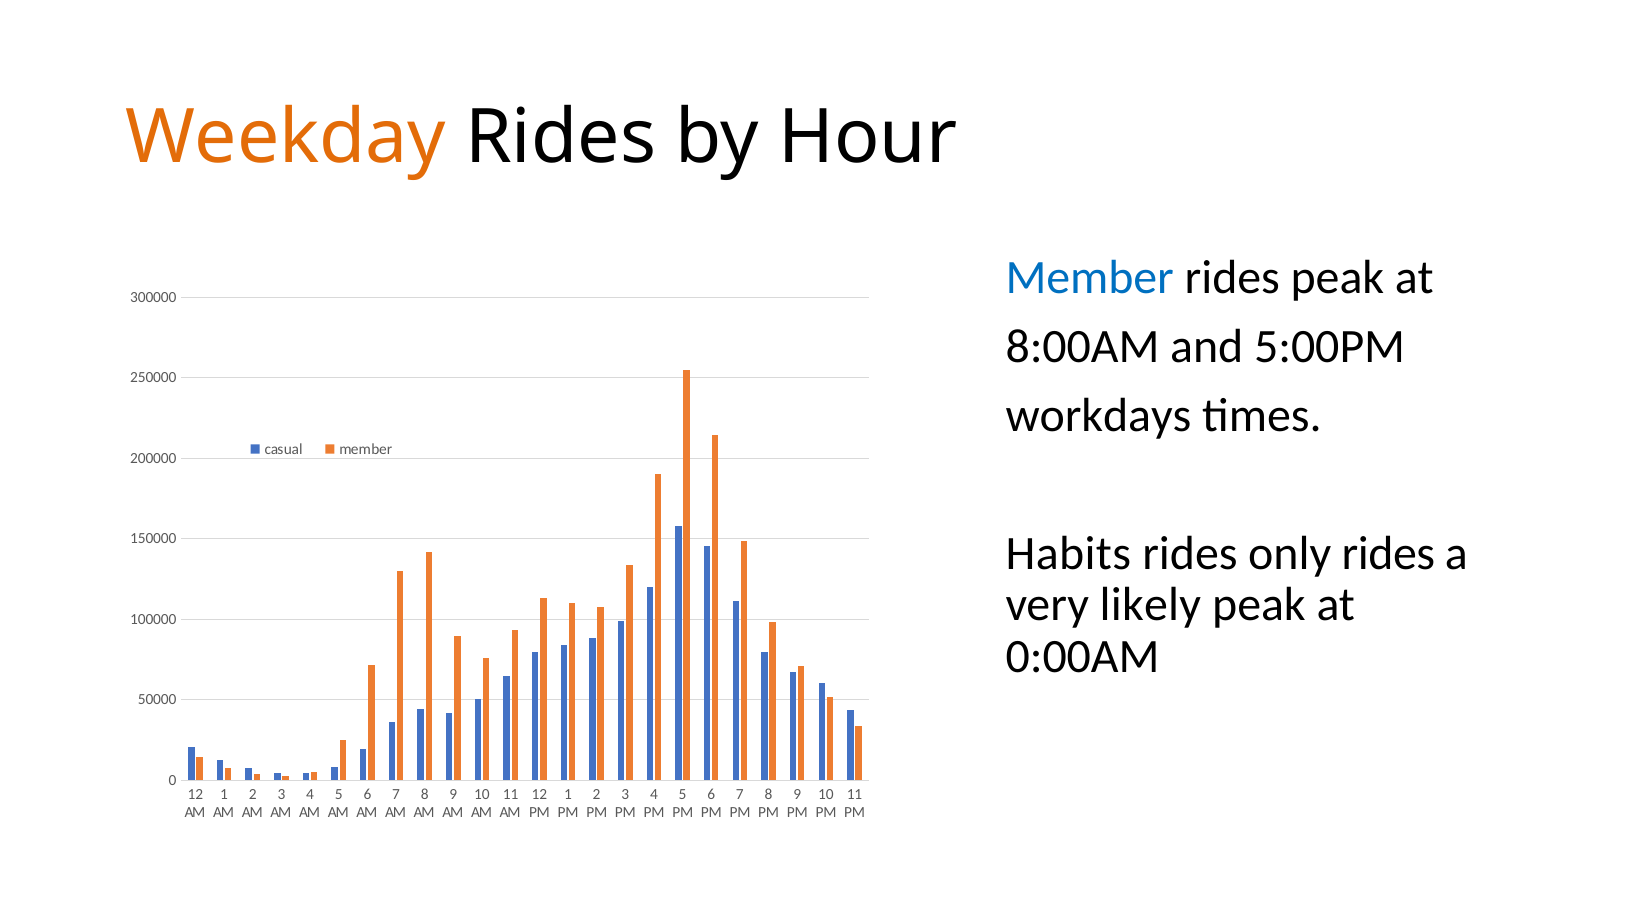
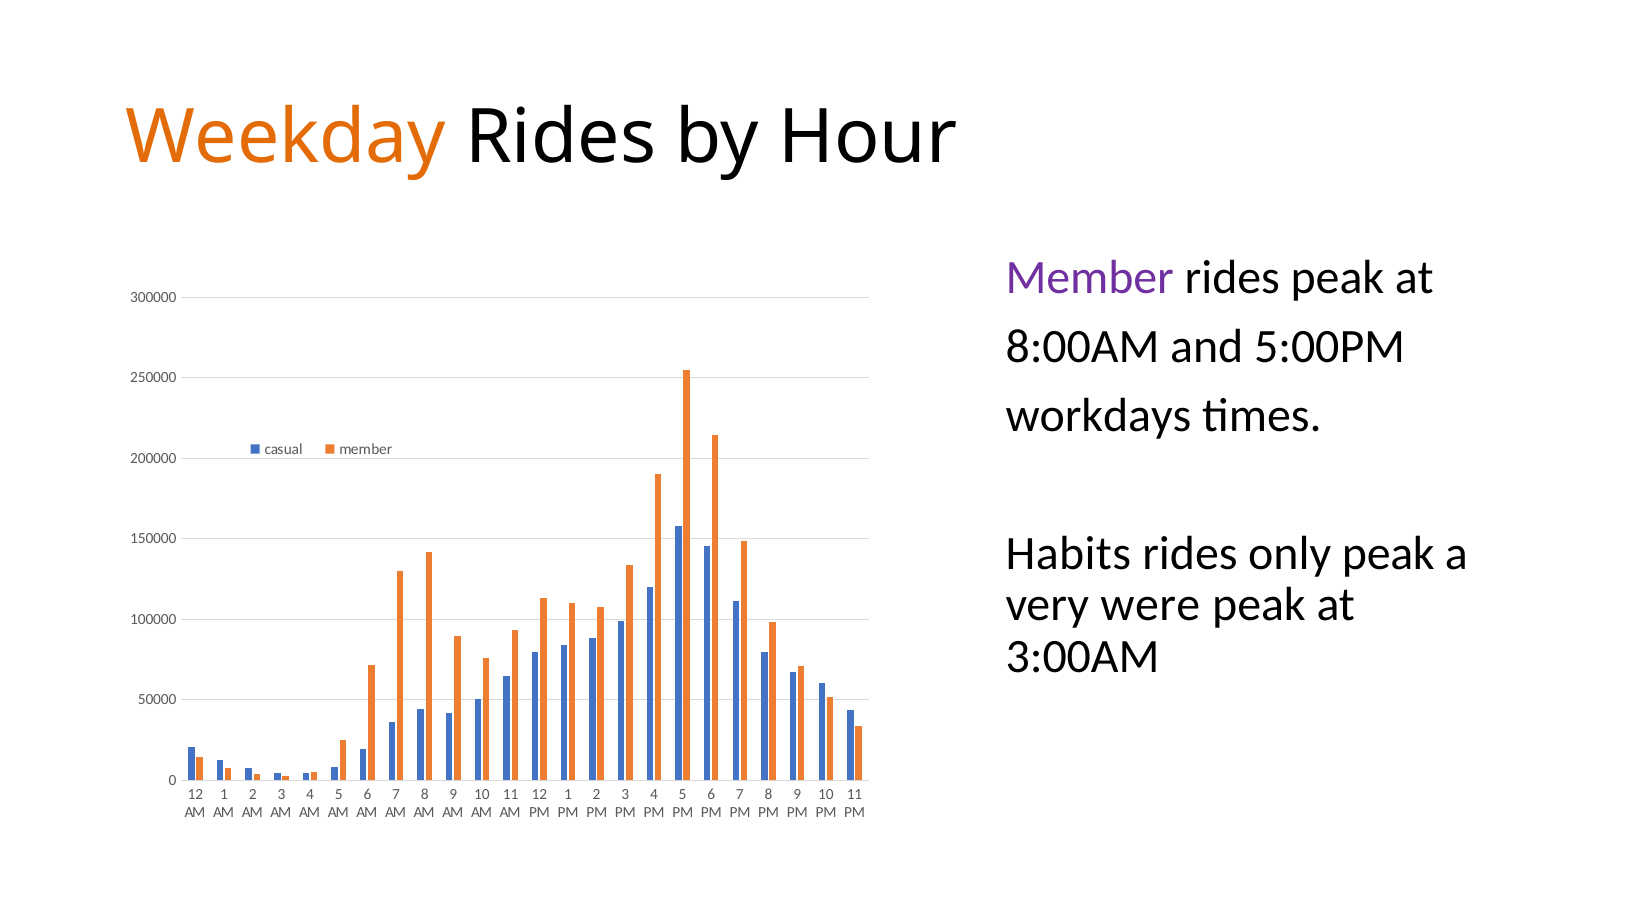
Member at (1090, 278) colour: blue -> purple
only rides: rides -> peak
likely: likely -> were
0:00AM: 0:00AM -> 3:00AM
